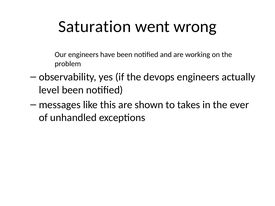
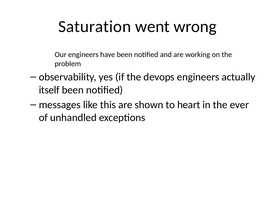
level: level -> itself
takes: takes -> heart
